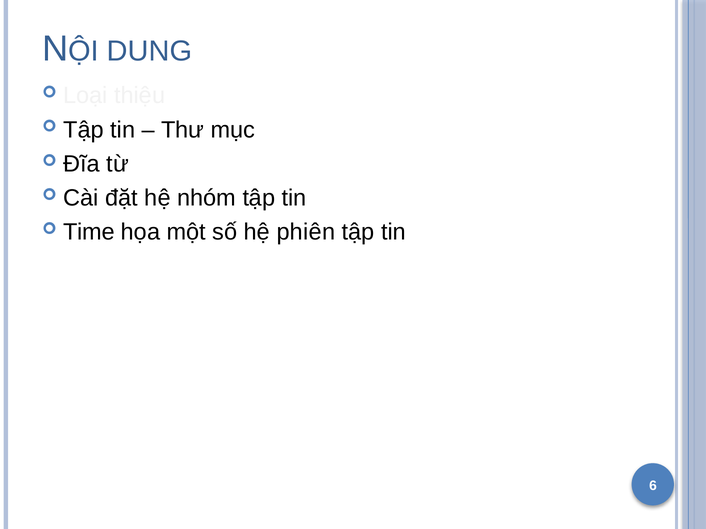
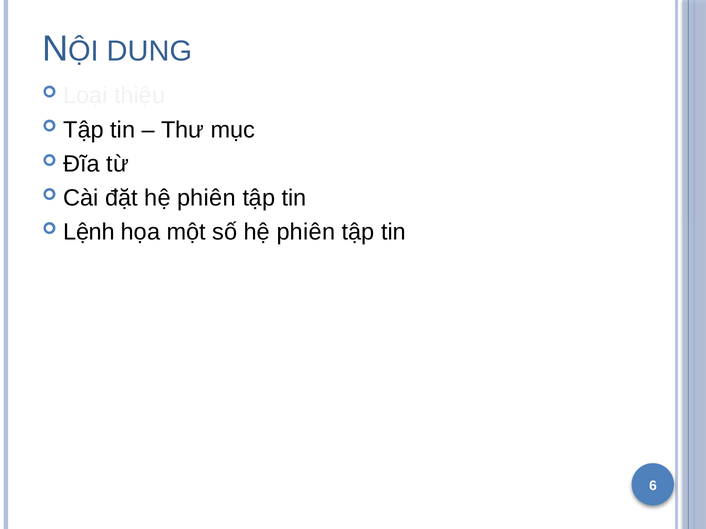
đặt hệ nhóm: nhóm -> phiên
Time: Time -> Lệnh
